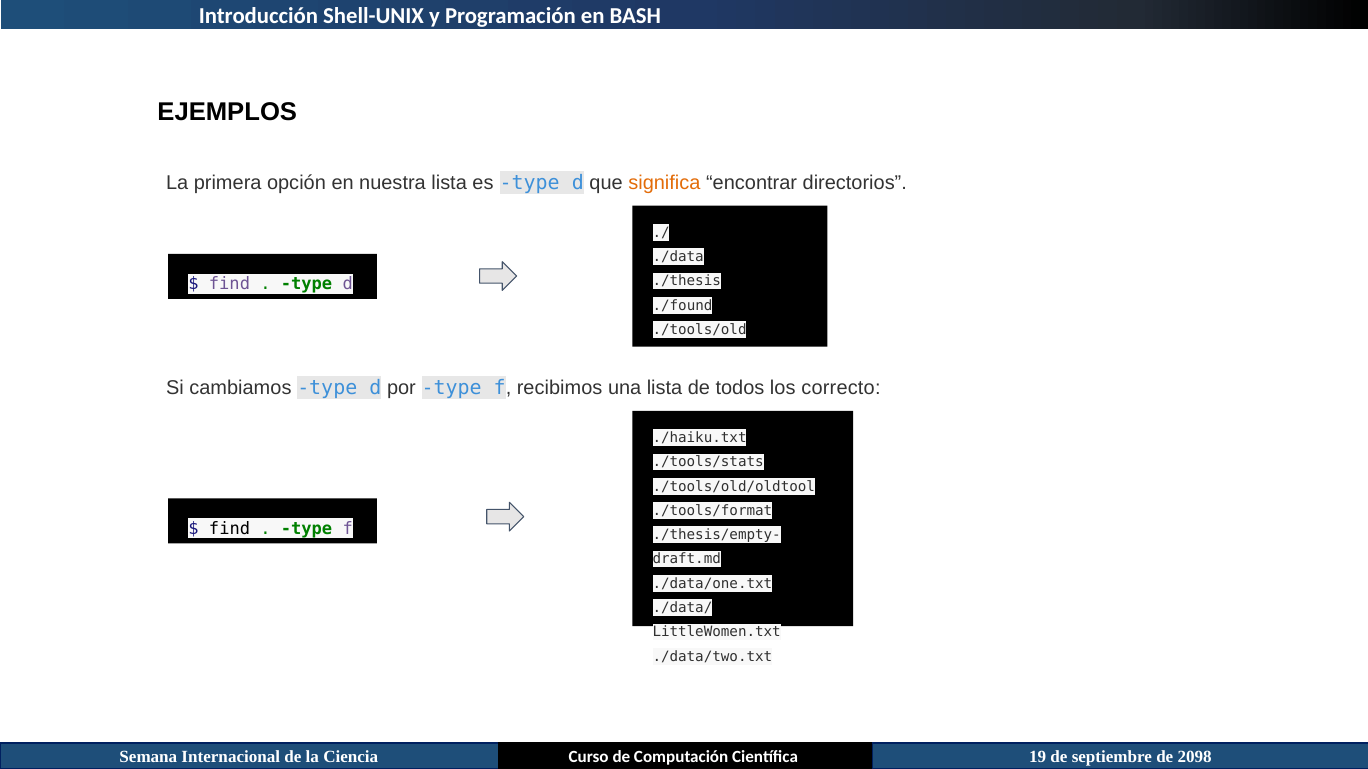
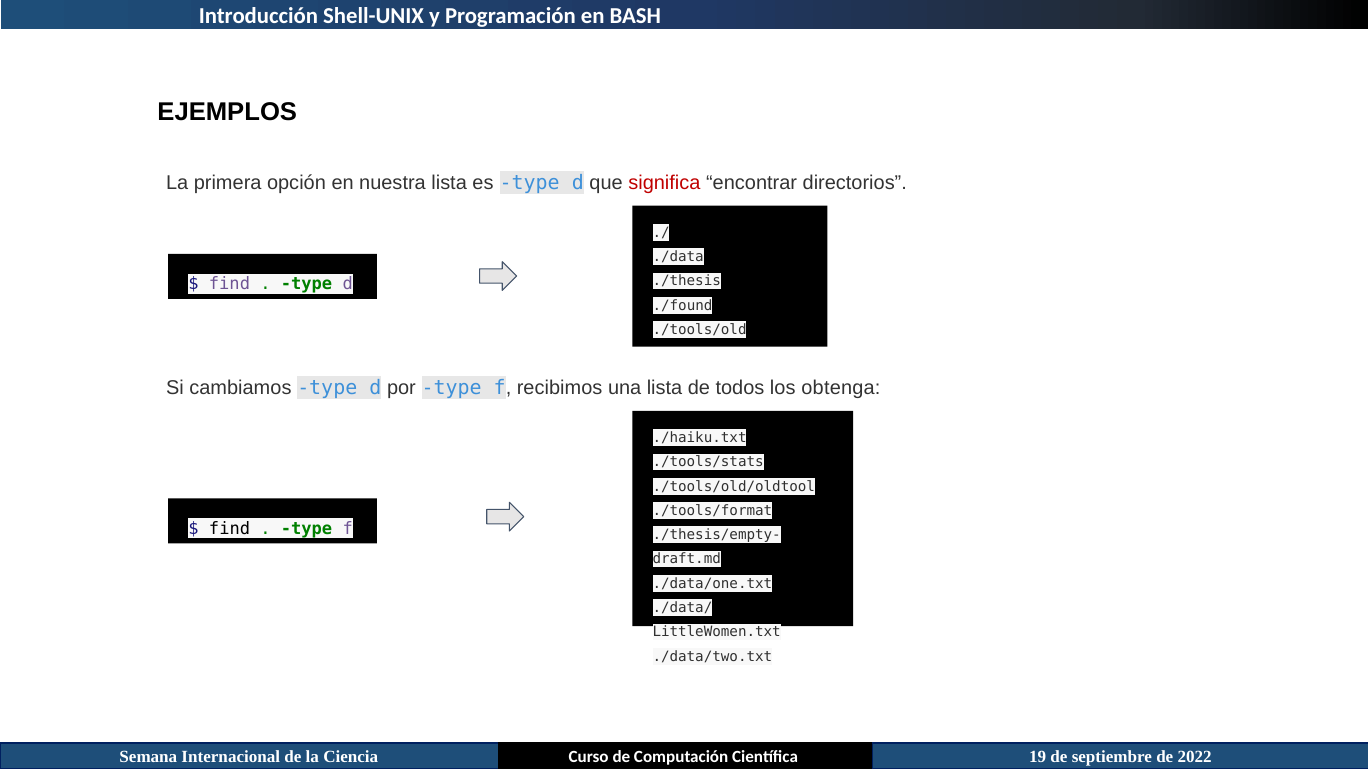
significa colour: orange -> red
correcto: correcto -> obtenga
2098: 2098 -> 2022
